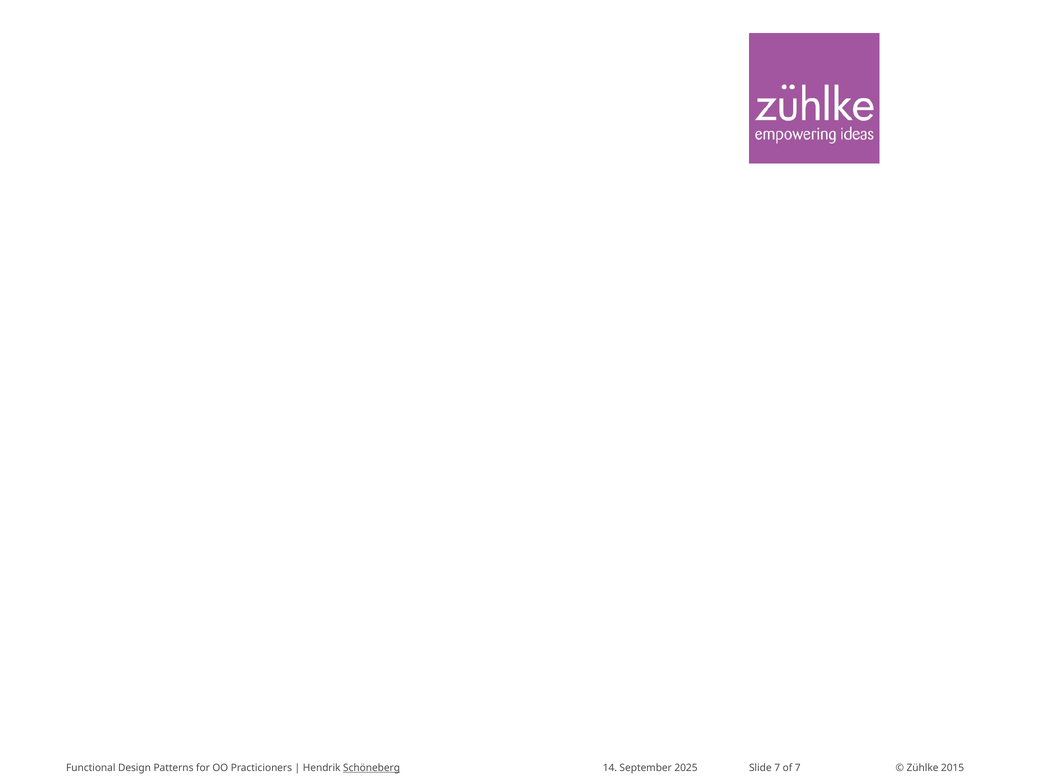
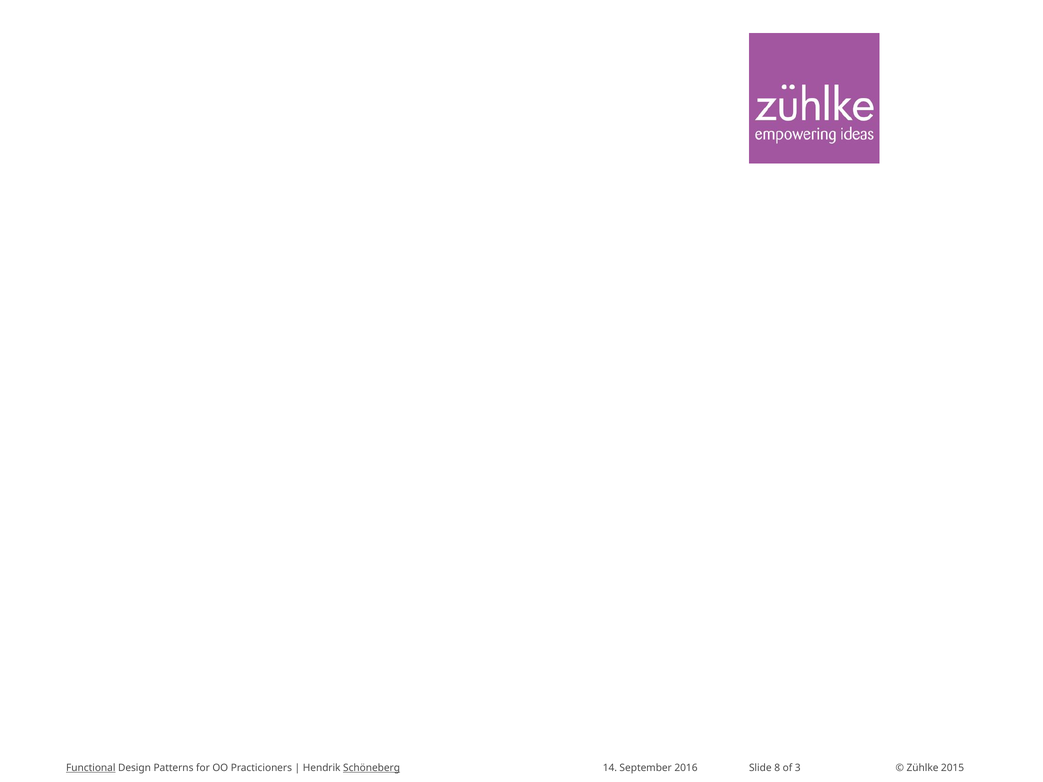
Functional underline: none -> present
2025: 2025 -> 2016
Slide 7: 7 -> 8
of 7: 7 -> 3
